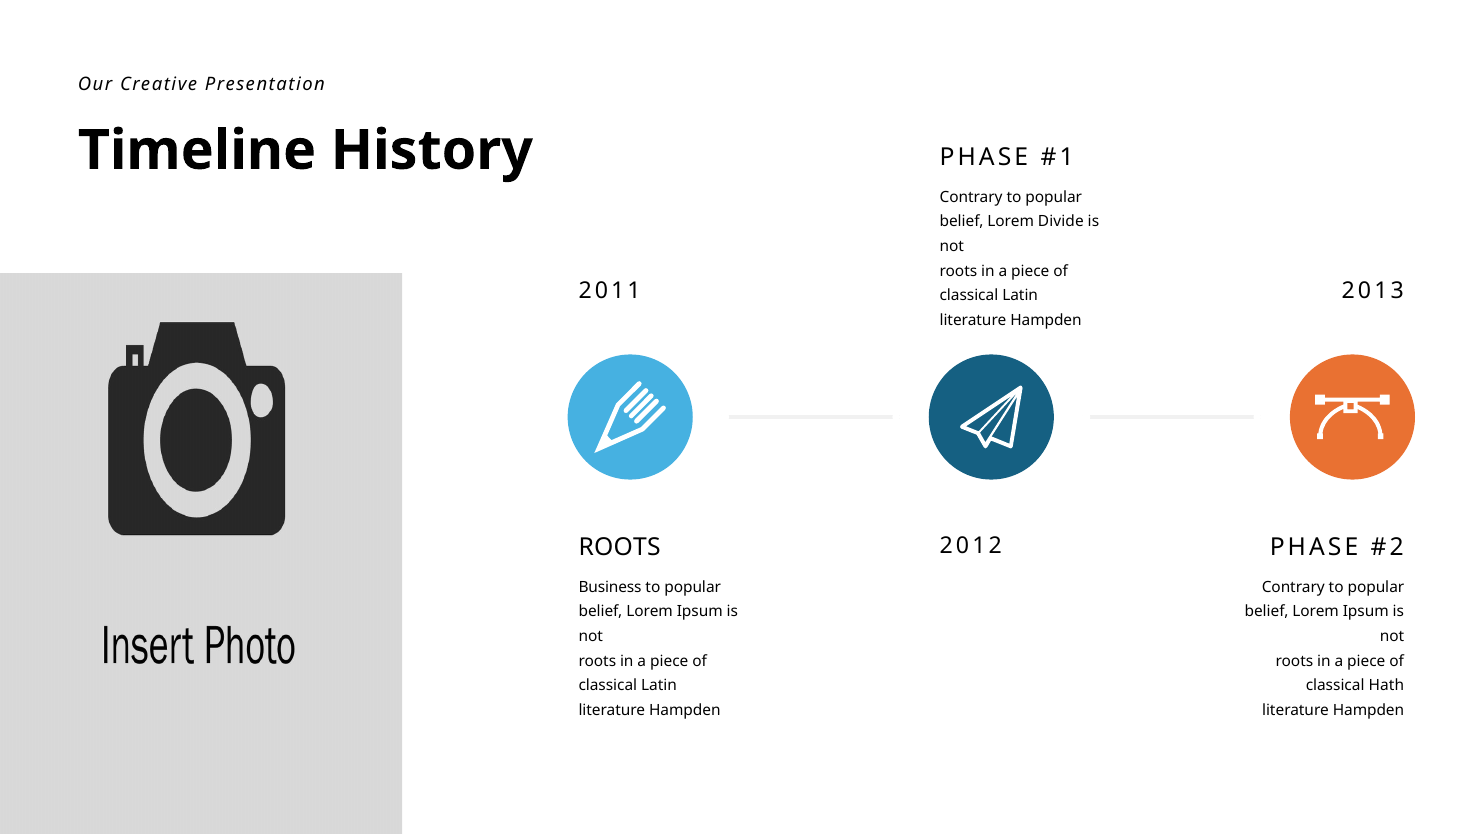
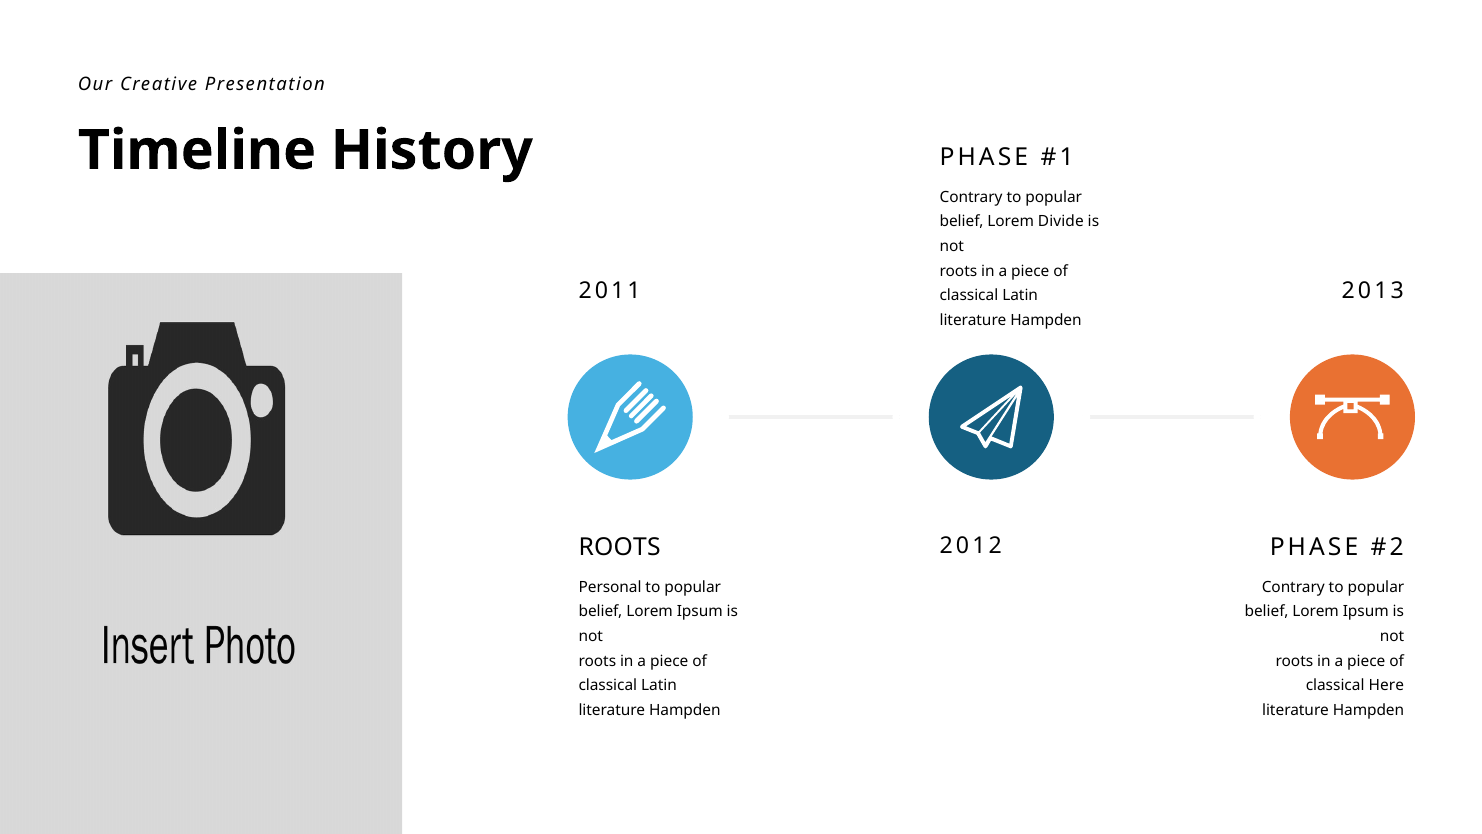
Business: Business -> Personal
Hath: Hath -> Here
